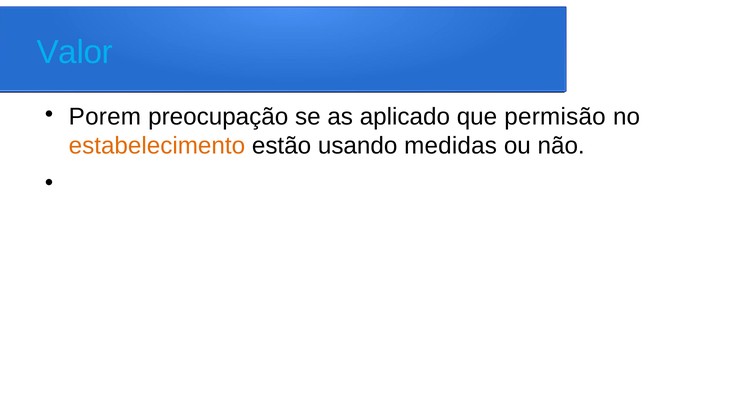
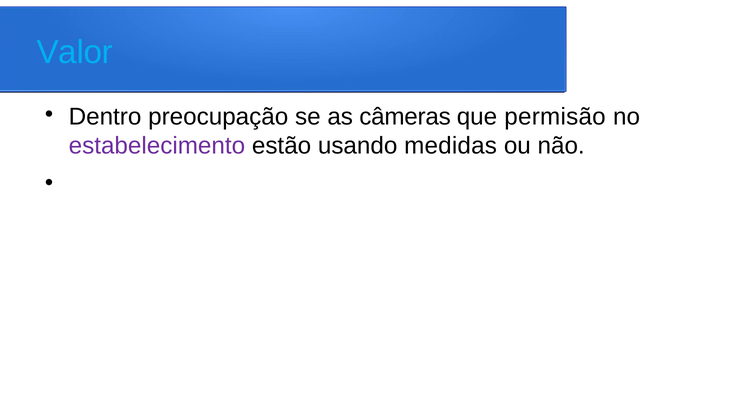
Porem: Porem -> Dentro
aplicado: aplicado -> câmeras
estabelecimento colour: orange -> purple
